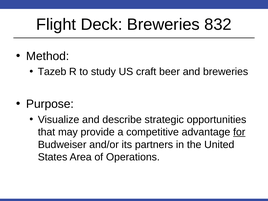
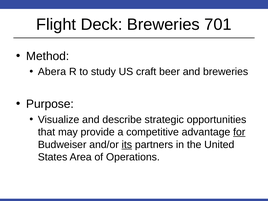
832: 832 -> 701
Tazeb: Tazeb -> Abera
its underline: none -> present
